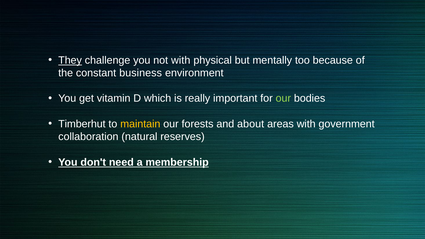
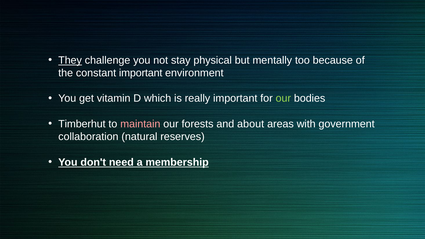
not with: with -> stay
constant business: business -> important
maintain colour: yellow -> pink
